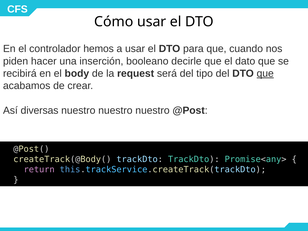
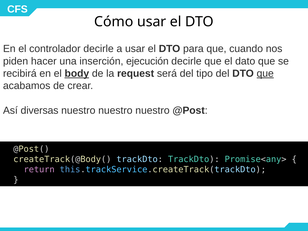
controlador hemos: hemos -> decirle
booleano: booleano -> ejecución
body underline: none -> present
